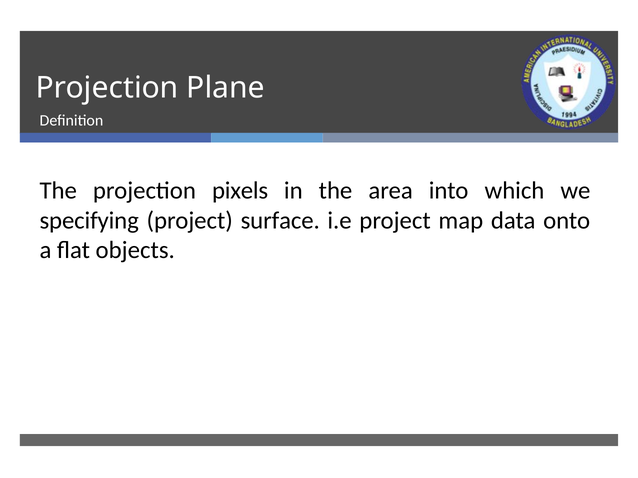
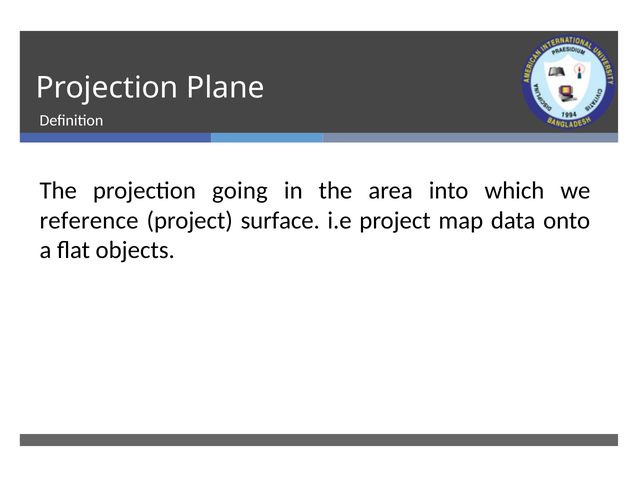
pixels: pixels -> going
specifying: specifying -> reference
